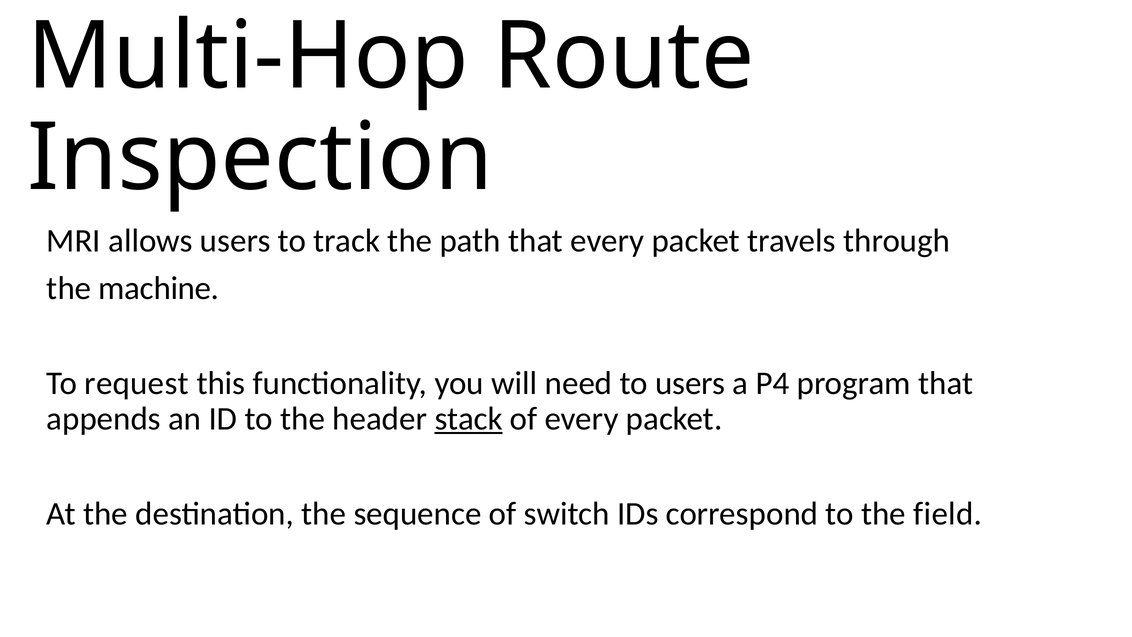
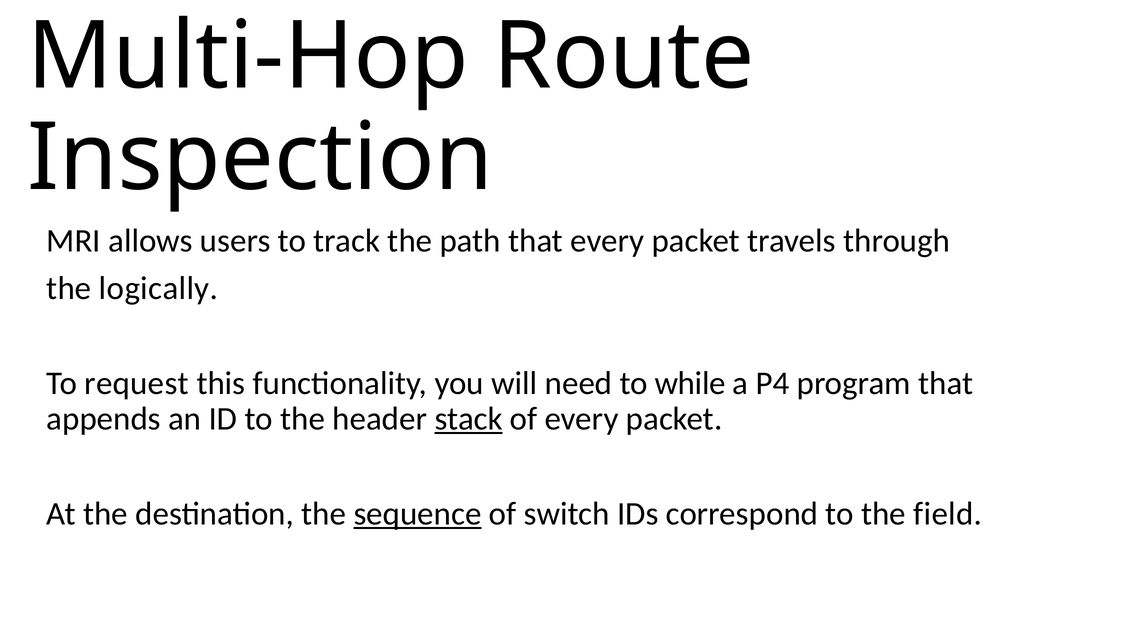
machine: machine -> logically
to users: users -> while
sequence underline: none -> present
